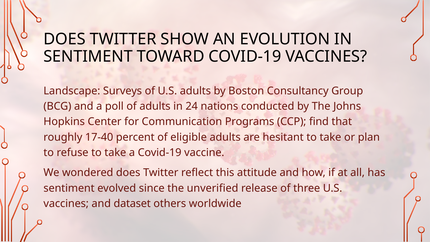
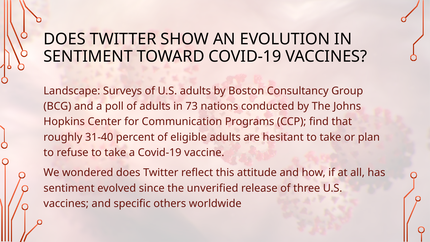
24: 24 -> 73
17-40: 17-40 -> 31-40
dataset: dataset -> specific
